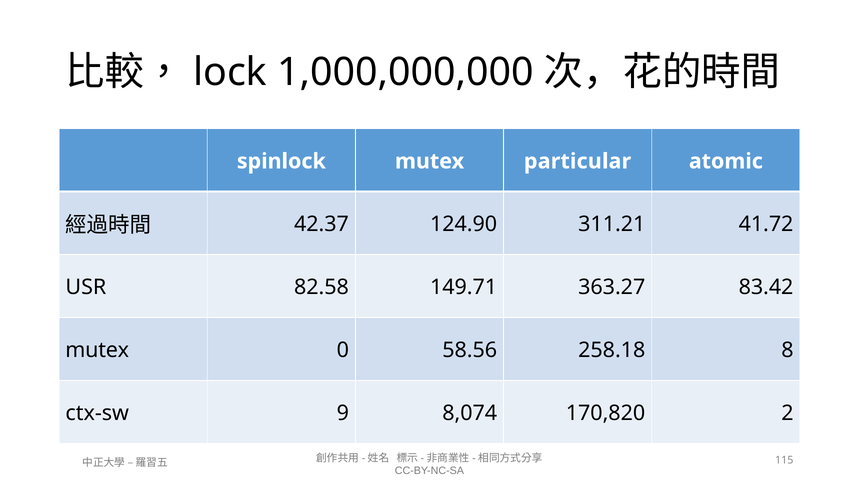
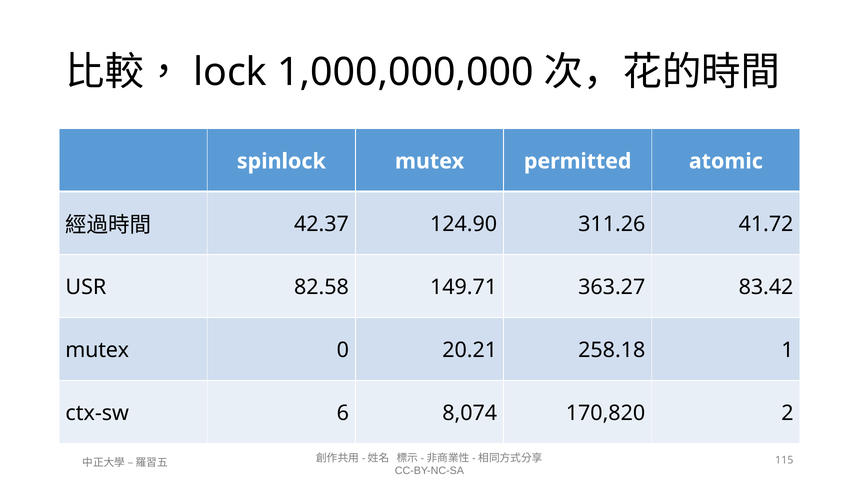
particular: particular -> permitted
311.21: 311.21 -> 311.26
58.56: 58.56 -> 20.21
8: 8 -> 1
9: 9 -> 6
